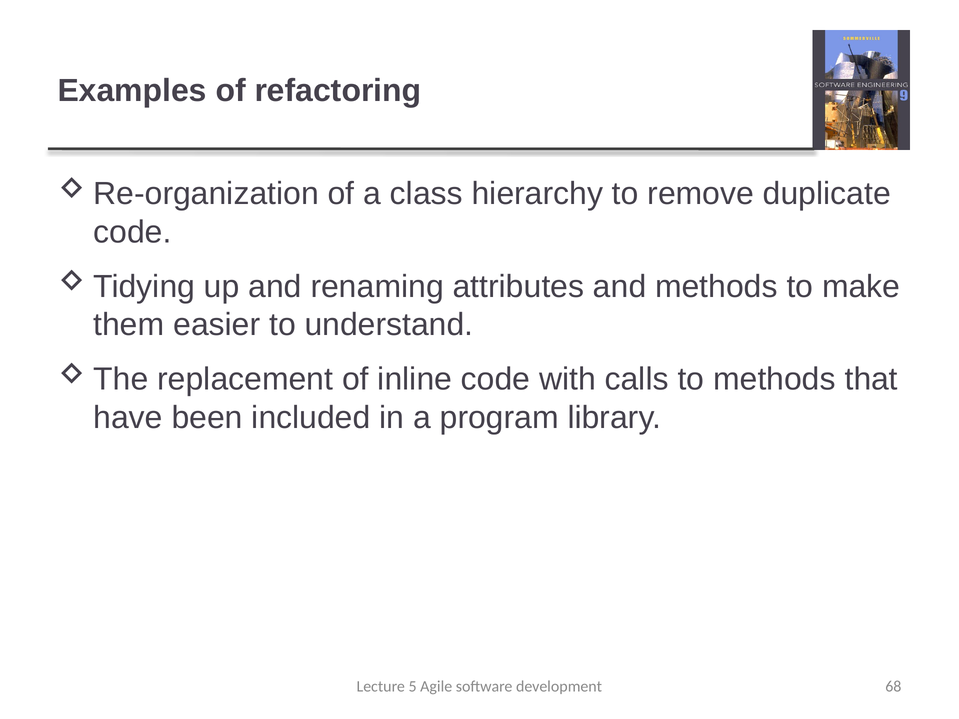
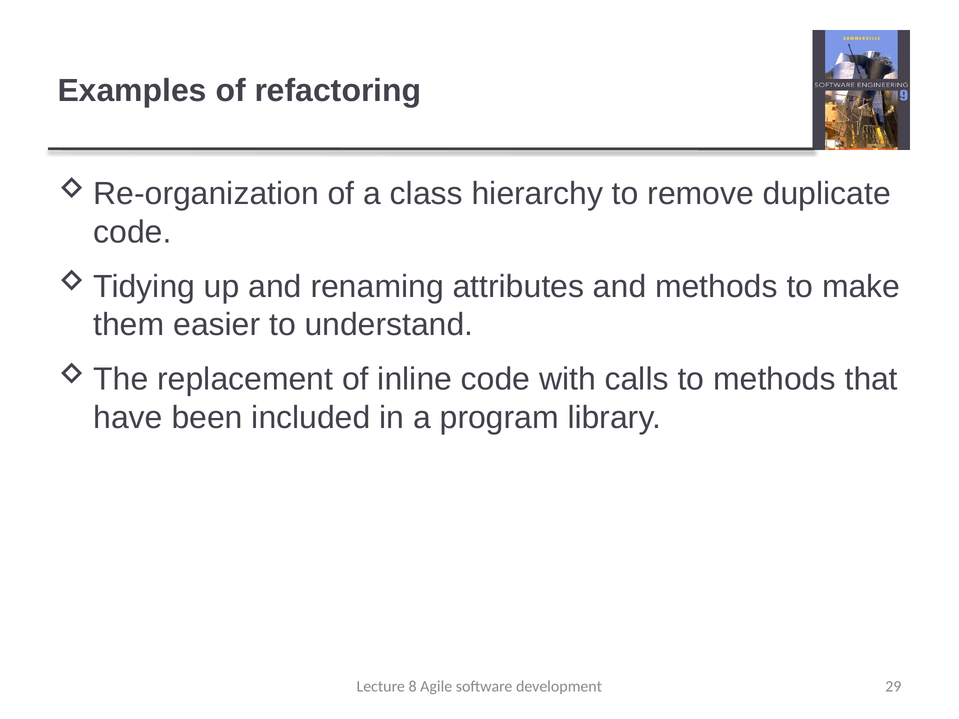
5: 5 -> 8
68: 68 -> 29
